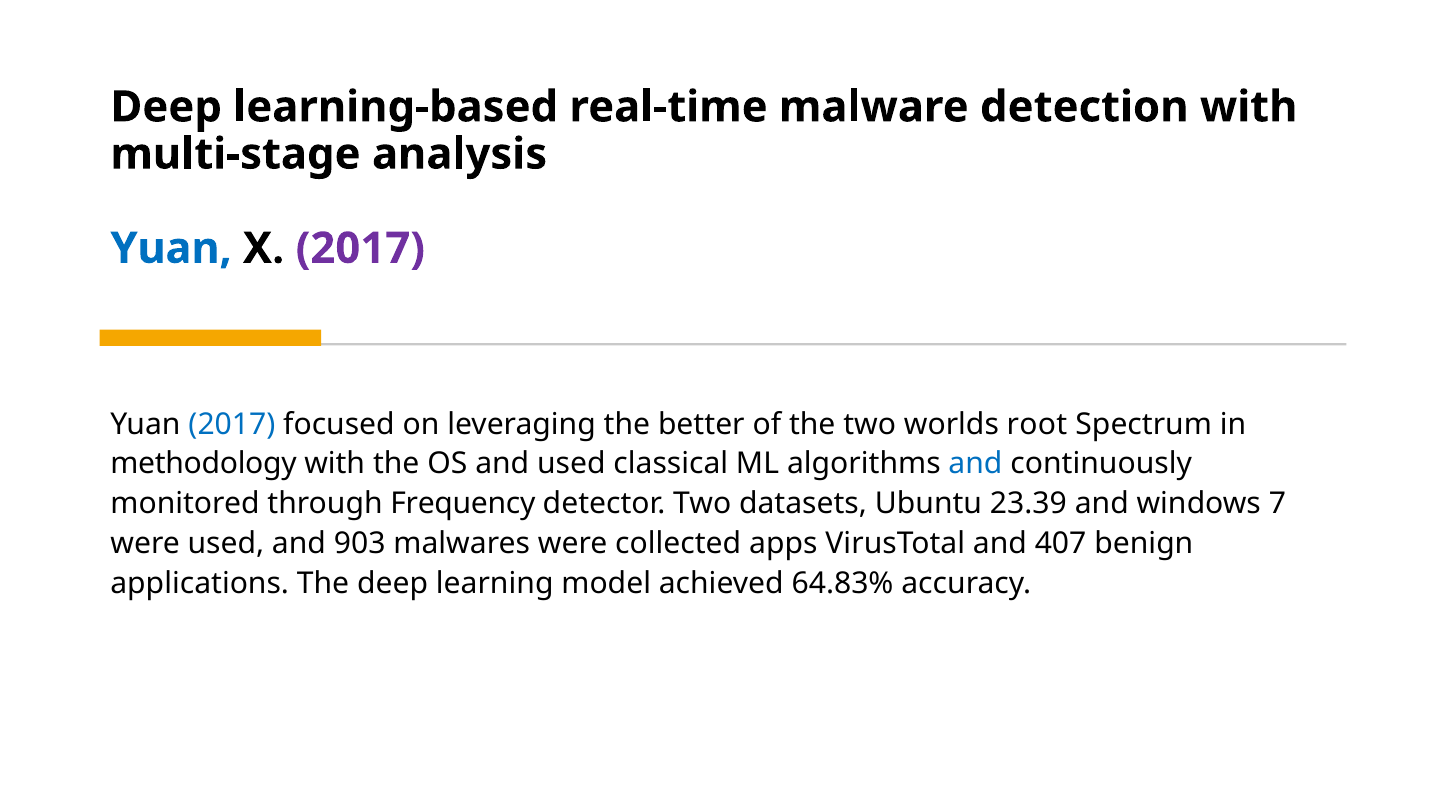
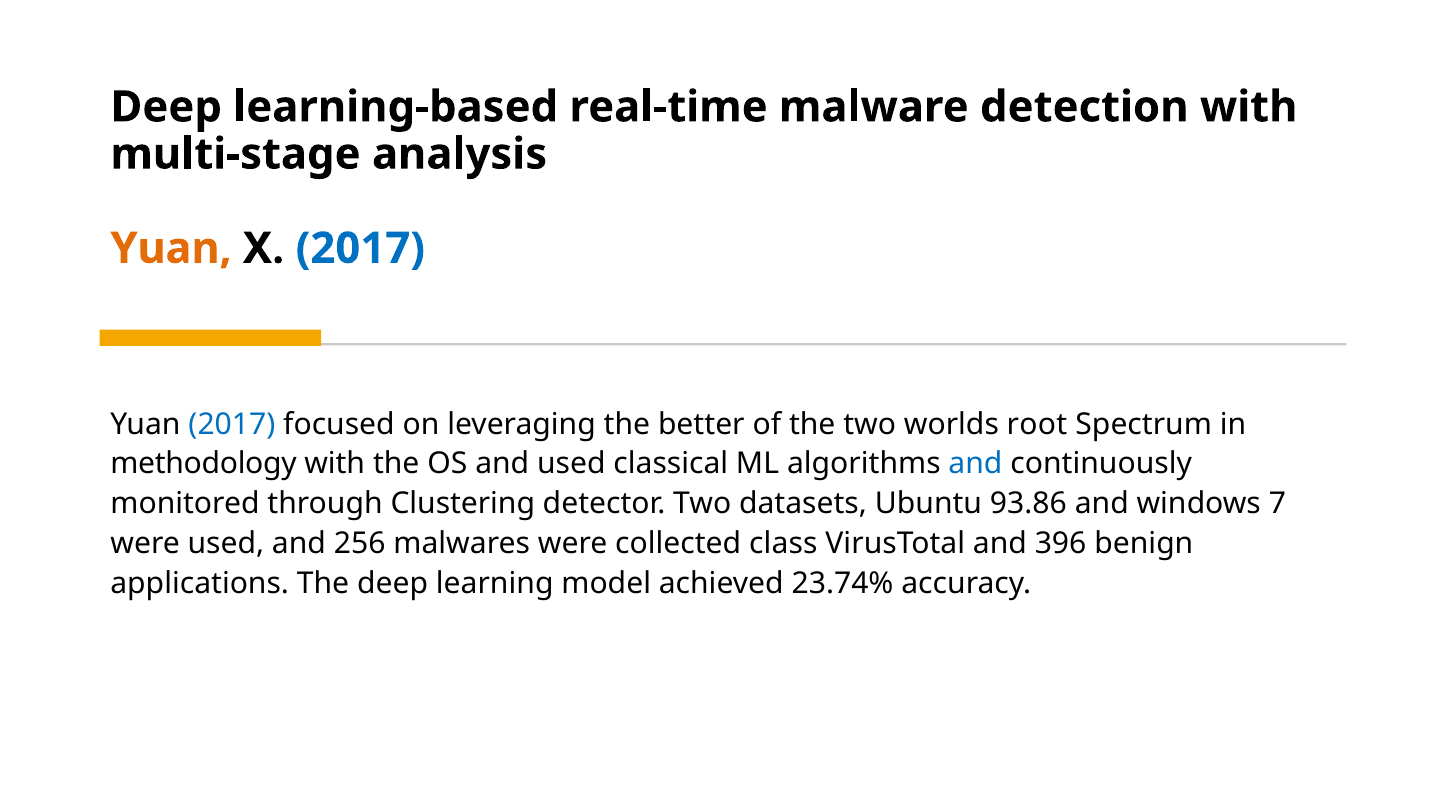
Yuan at (171, 248) colour: blue -> orange
2017 at (360, 248) colour: purple -> blue
Frequency: Frequency -> Clustering
23.39: 23.39 -> 93.86
903: 903 -> 256
apps: apps -> class
407: 407 -> 396
64.83%: 64.83% -> 23.74%
